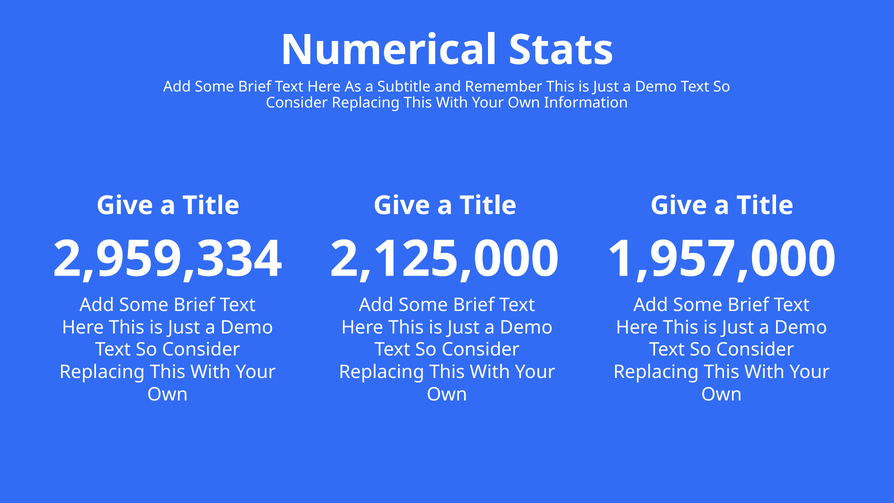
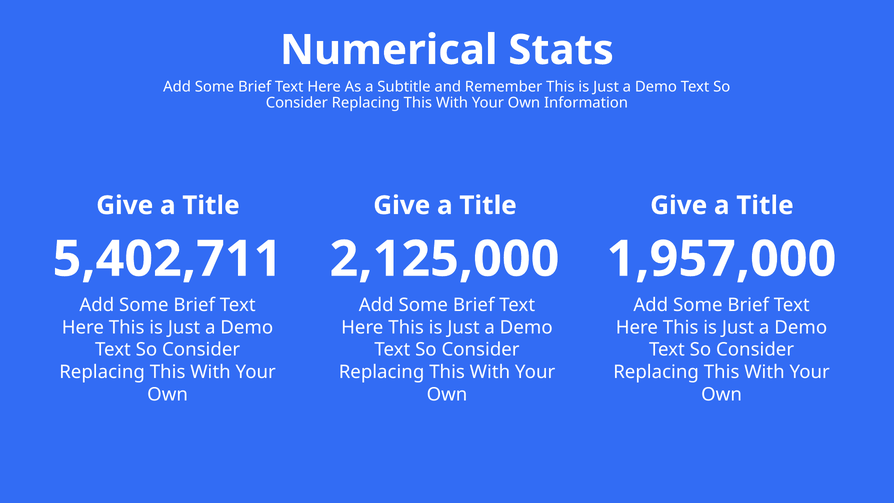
2,959,334: 2,959,334 -> 5,402,711
